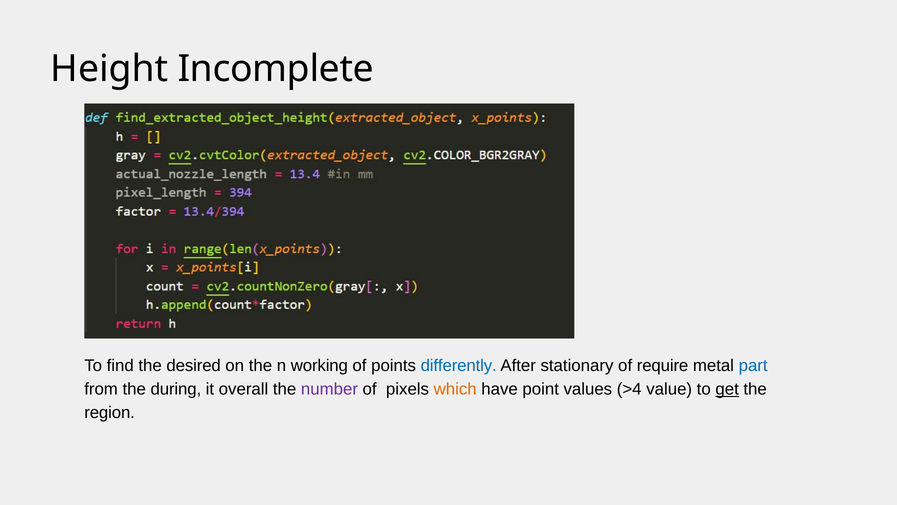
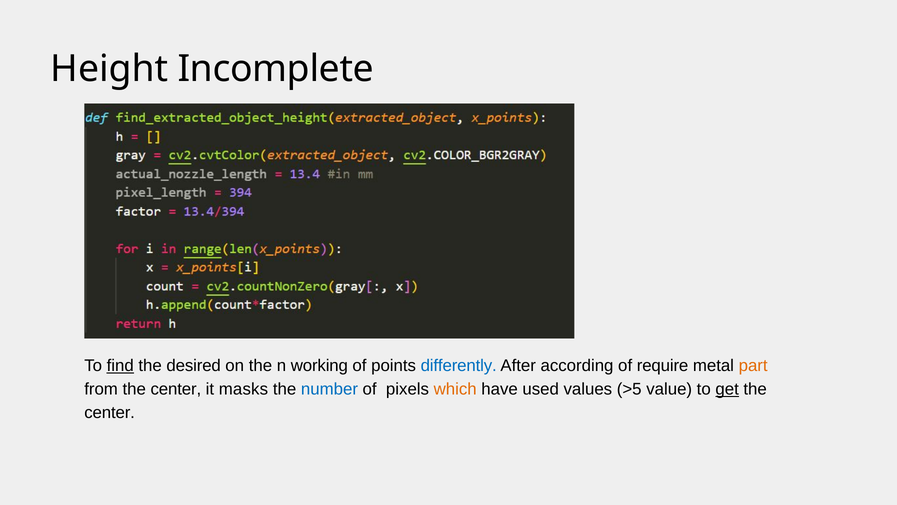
find underline: none -> present
stationary: stationary -> according
part colour: blue -> orange
from the during: during -> center
overall: overall -> masks
number colour: purple -> blue
point: point -> used
>4: >4 -> >5
region at (110, 412): region -> center
